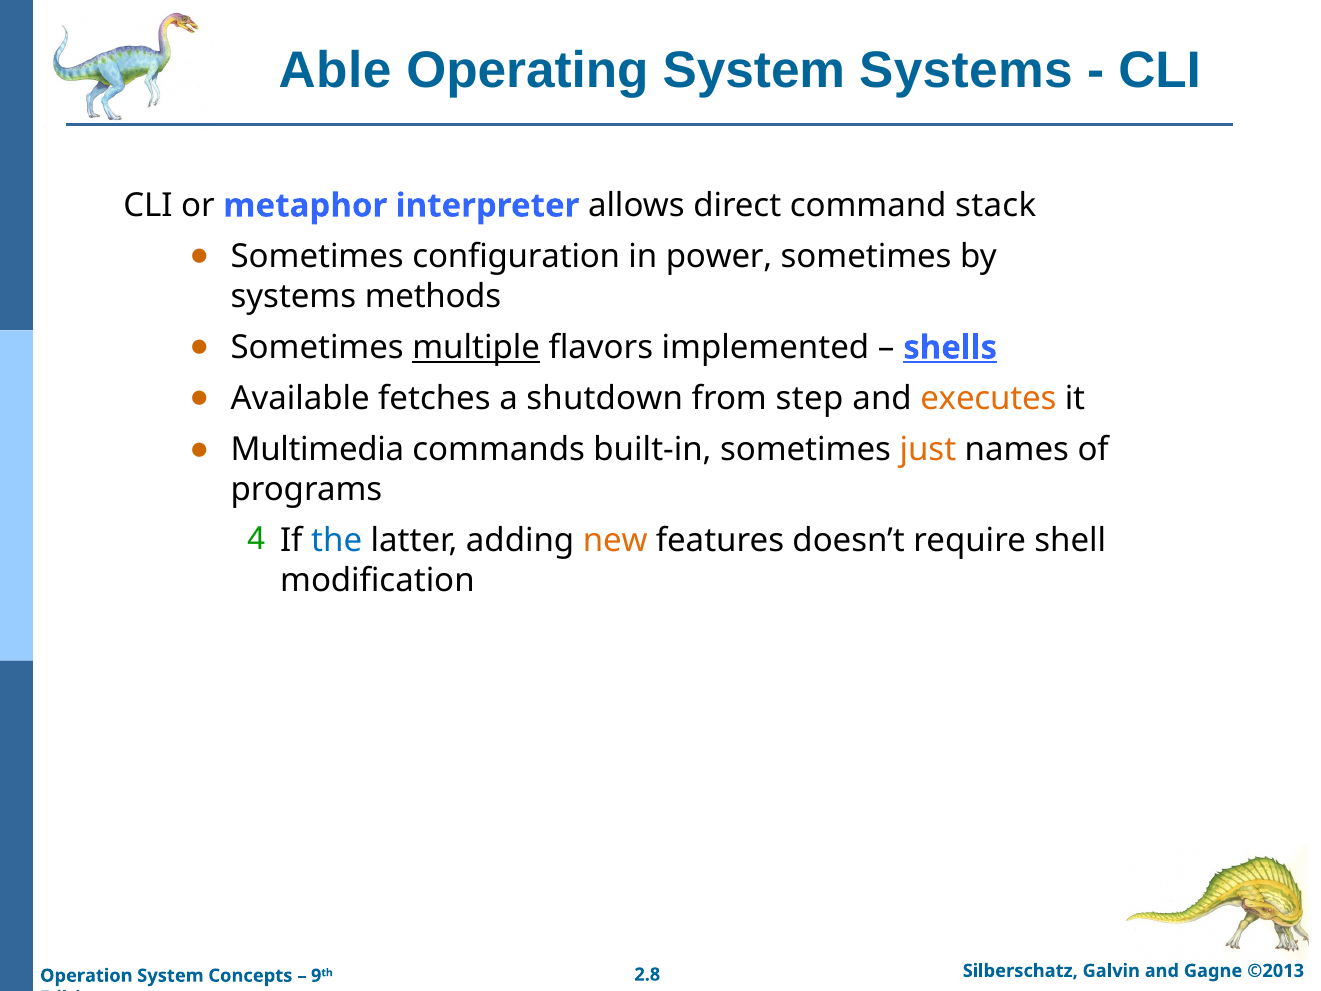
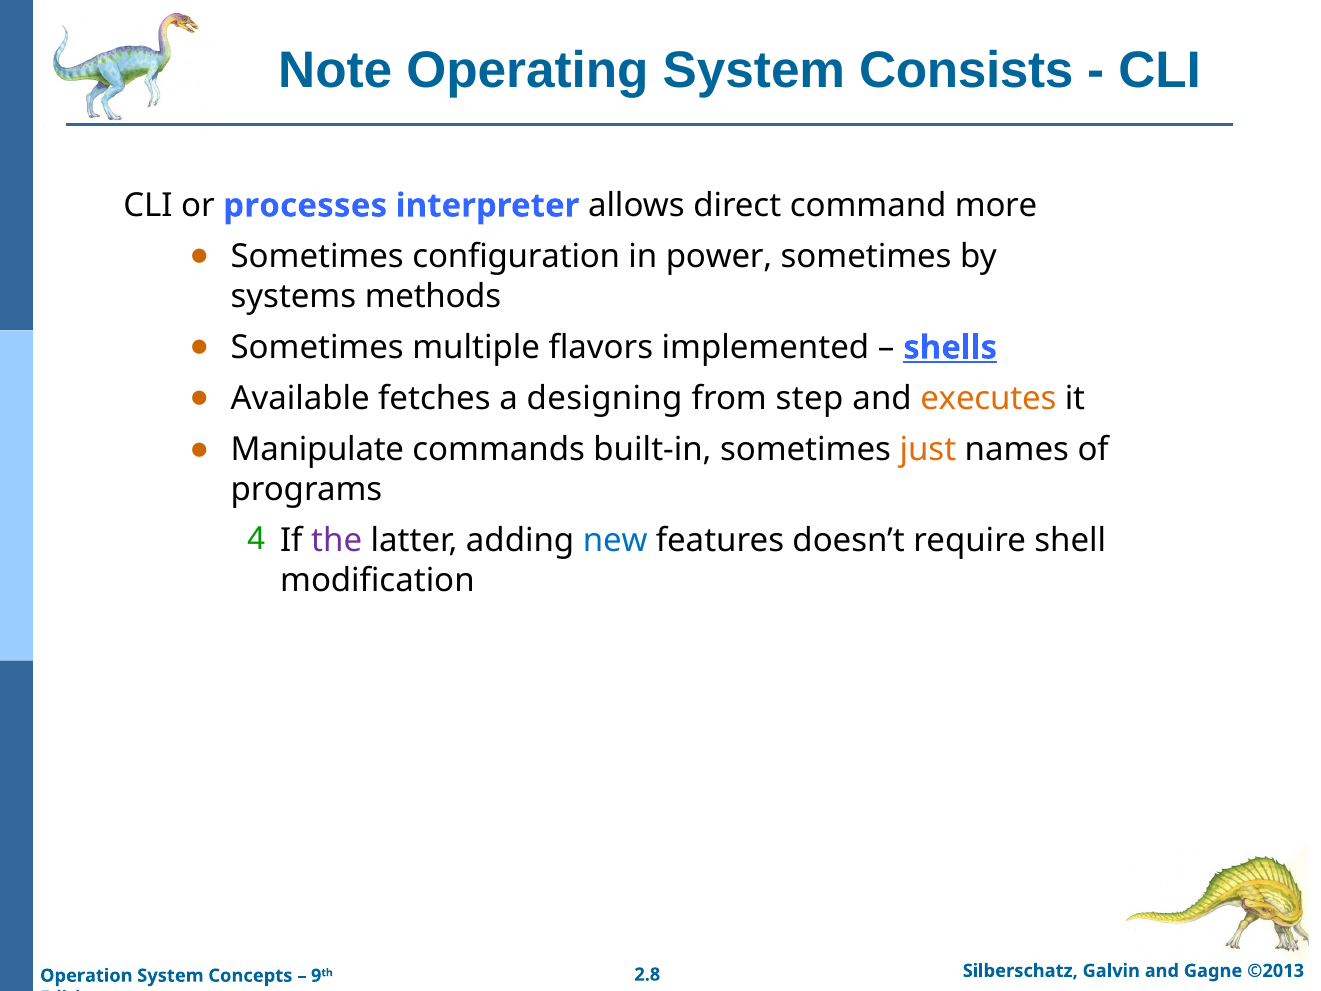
Able: Able -> Note
System Systems: Systems -> Consists
metaphor: metaphor -> processes
stack: stack -> more
multiple underline: present -> none
shutdown: shutdown -> designing
Multimedia: Multimedia -> Manipulate
the colour: blue -> purple
new colour: orange -> blue
